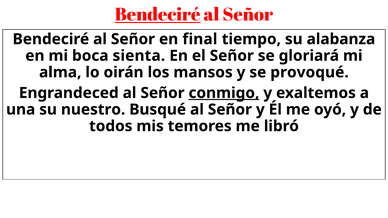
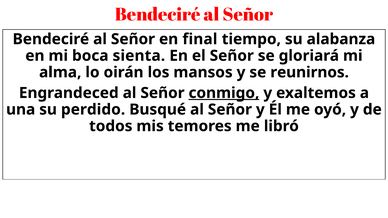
Bendeciré at (158, 15) underline: present -> none
provoqué: provoqué -> reunirnos
nuestro: nuestro -> perdido
